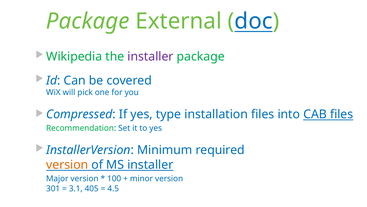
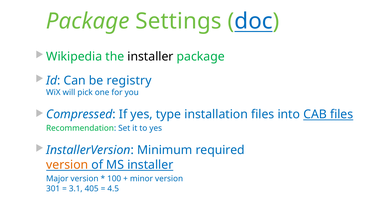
External: External -> Settings
installer at (150, 57) colour: purple -> black
covered: covered -> registry
